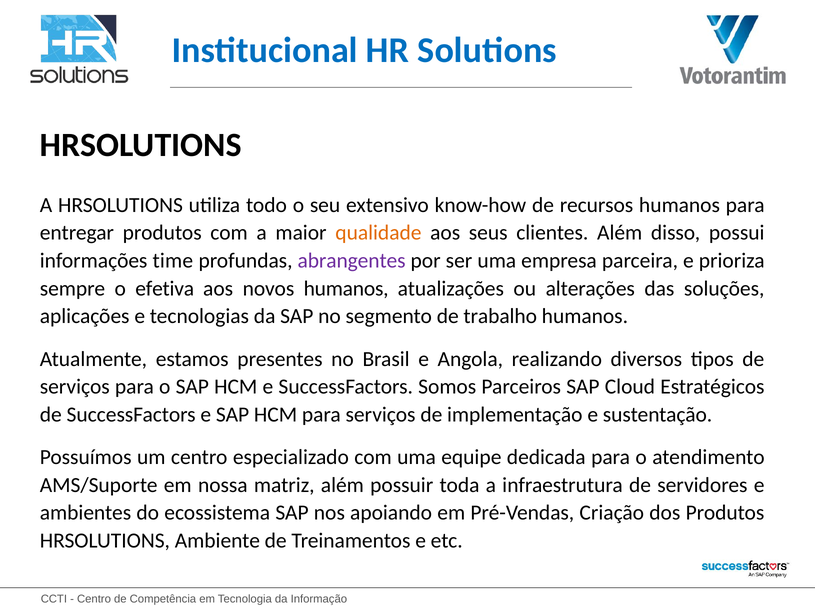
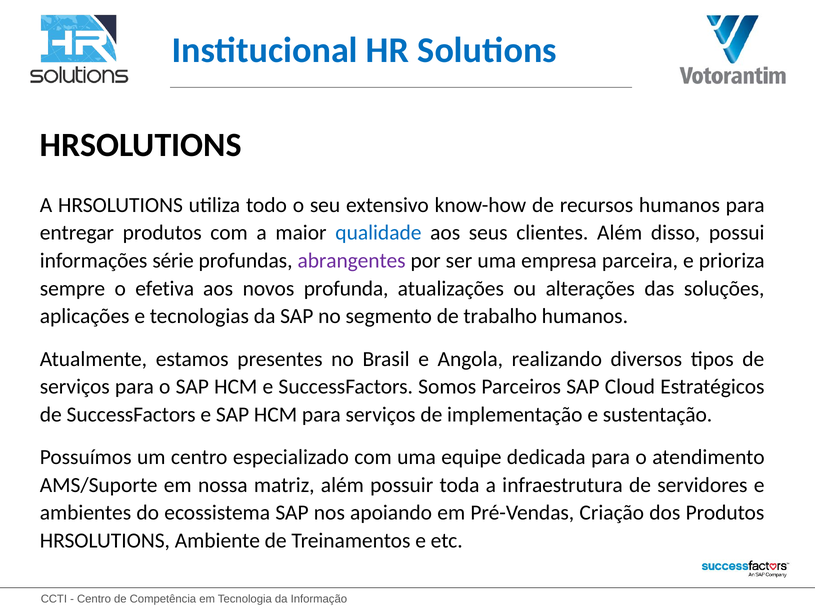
qualidade colour: orange -> blue
time: time -> série
novos humanos: humanos -> profunda
